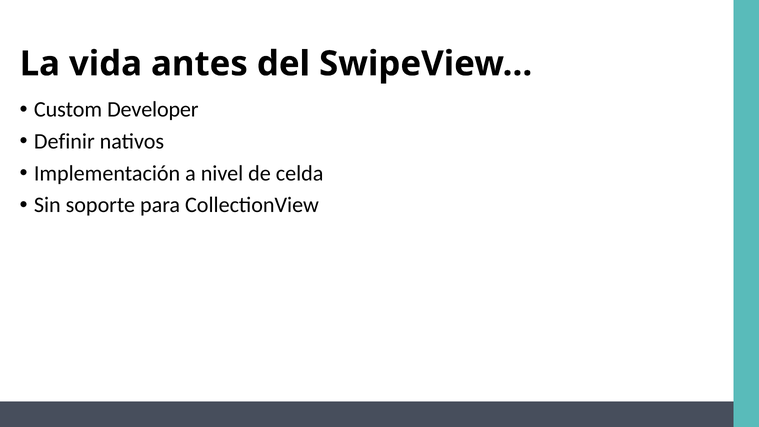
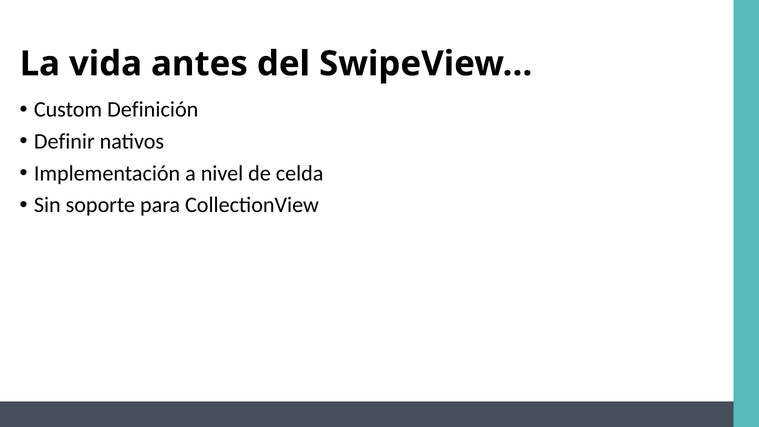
Developer: Developer -> Definición
